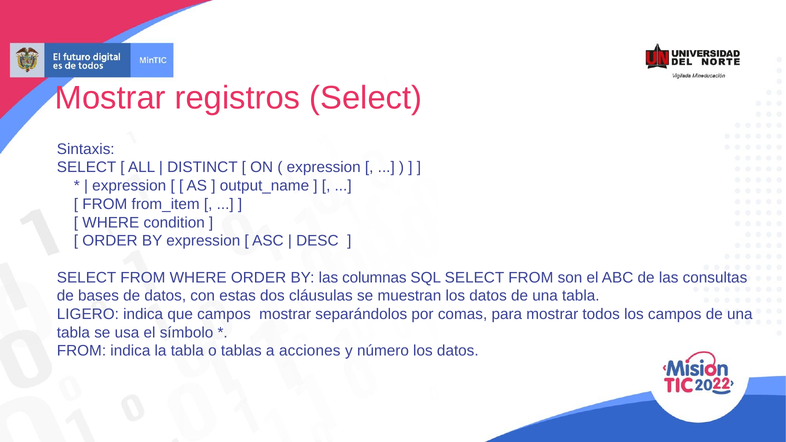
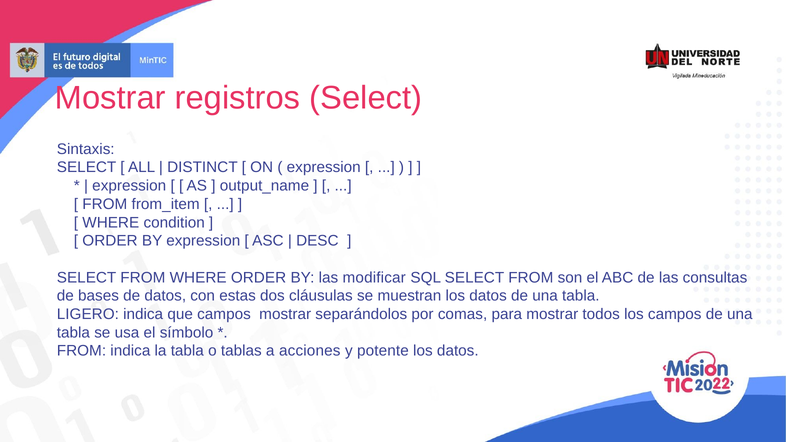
columnas: columnas -> modificar
número: número -> potente
